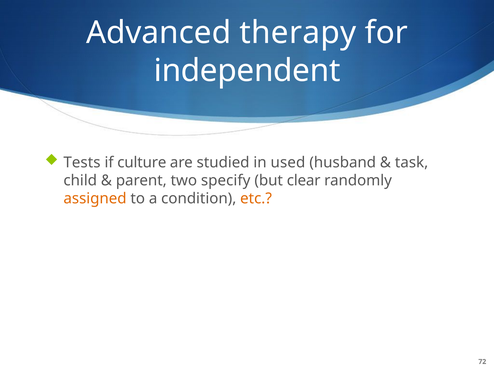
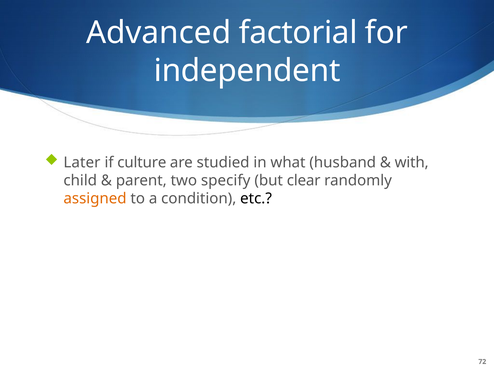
therapy: therapy -> factorial
Tests: Tests -> Later
used: used -> what
task: task -> with
etc colour: orange -> black
